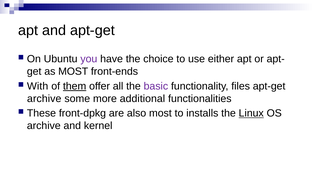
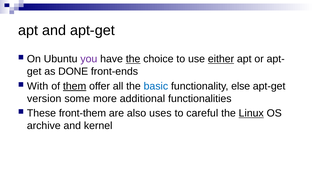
the at (133, 59) underline: none -> present
either underline: none -> present
as MOST: MOST -> DONE
basic colour: purple -> blue
files: files -> else
archive at (44, 99): archive -> version
front-dpkg: front-dpkg -> front-them
also most: most -> uses
installs: installs -> careful
